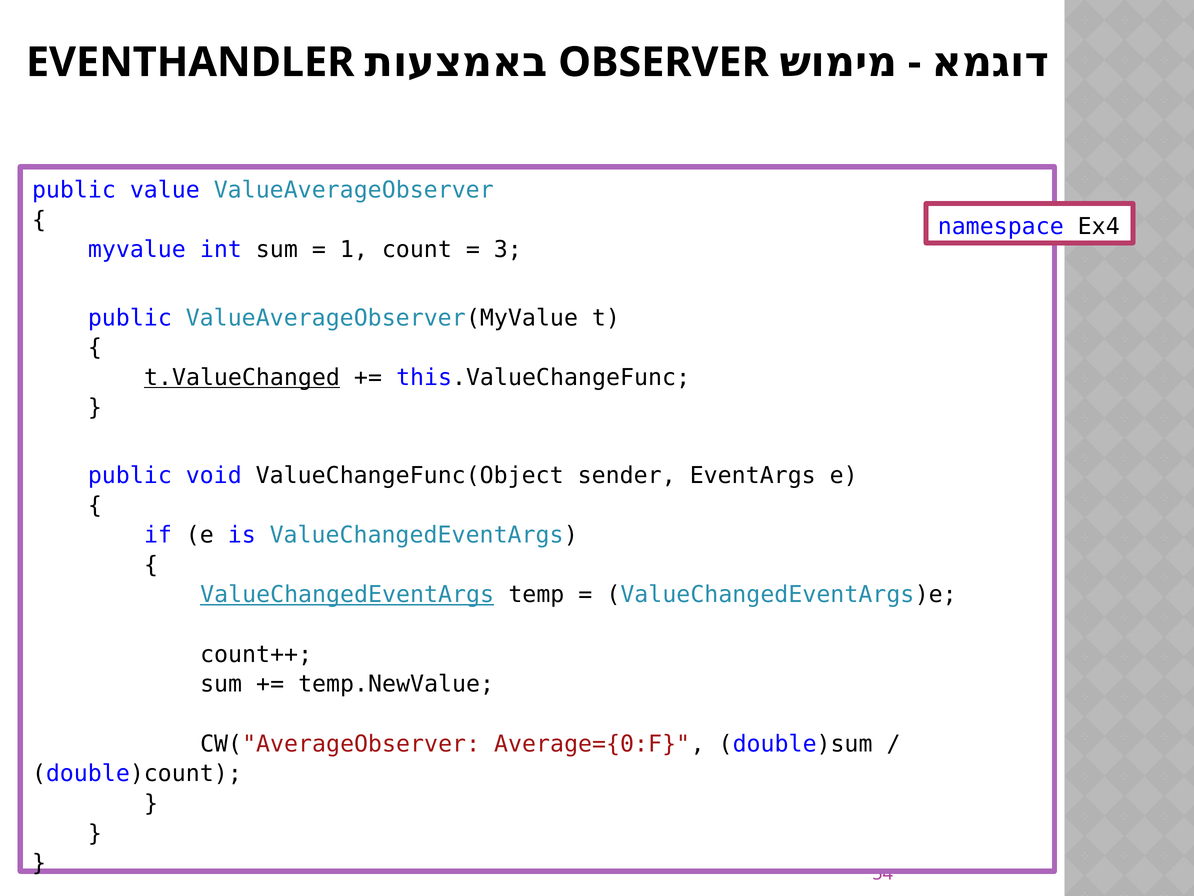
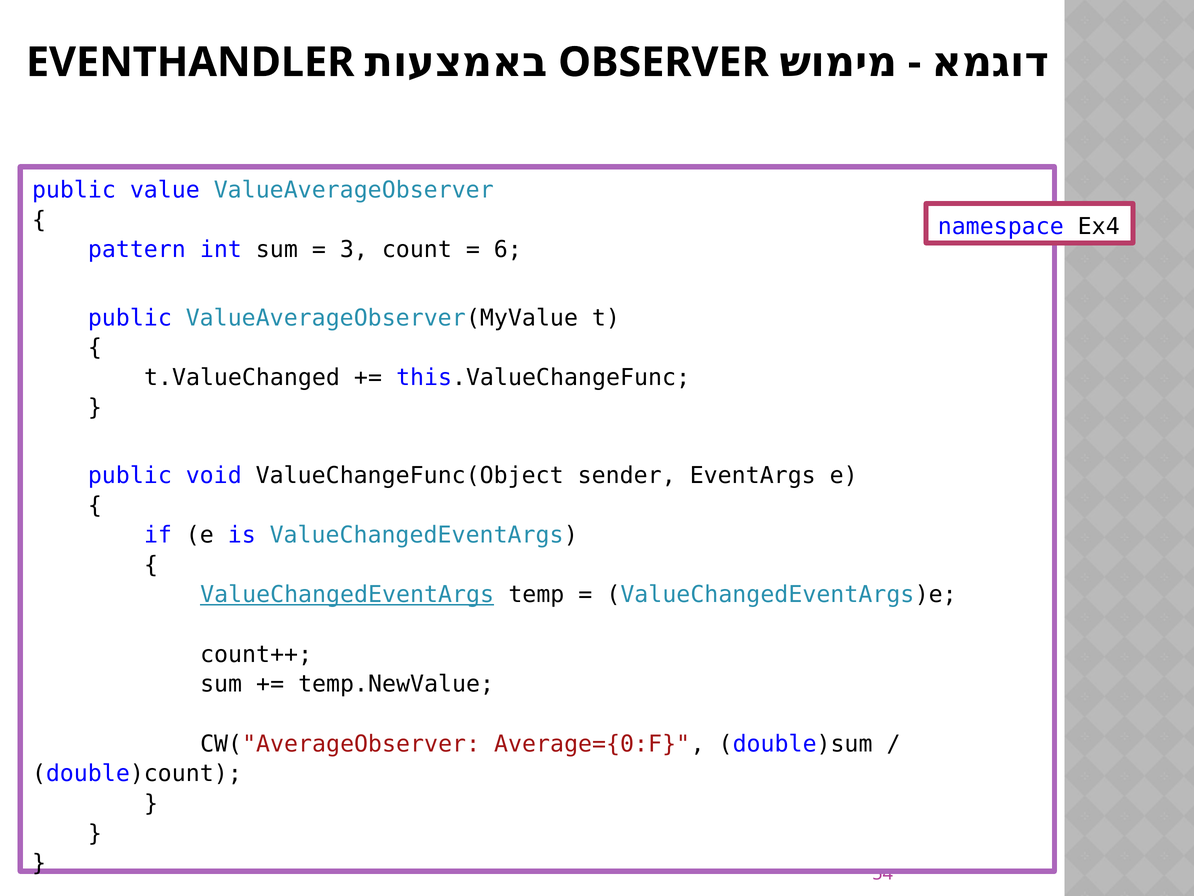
myvalue: myvalue -> pattern
1: 1 -> 3
3: 3 -> 6
t.ValueChanged underline: present -> none
